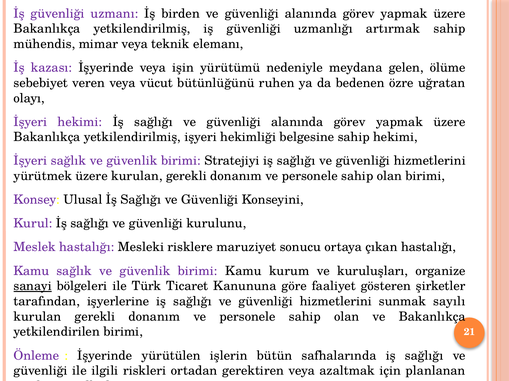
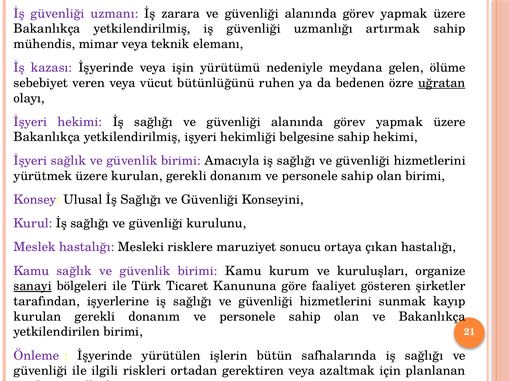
birden: birden -> zarara
uğratan underline: none -> present
Stratejiyi: Stratejiyi -> Amacıyla
sayılı: sayılı -> kayıp
